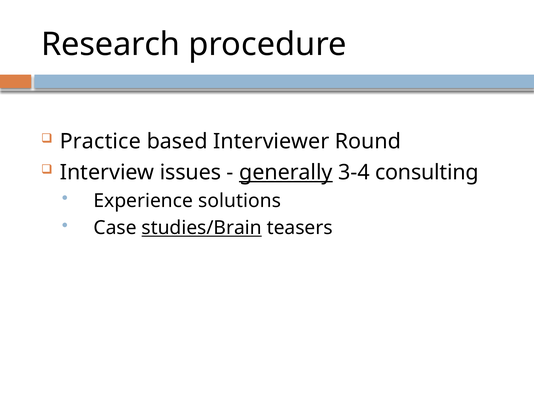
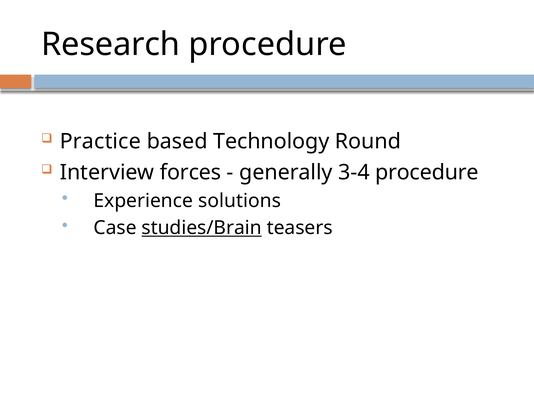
Interviewer: Interviewer -> Technology
issues: issues -> forces
generally underline: present -> none
3-4 consulting: consulting -> procedure
